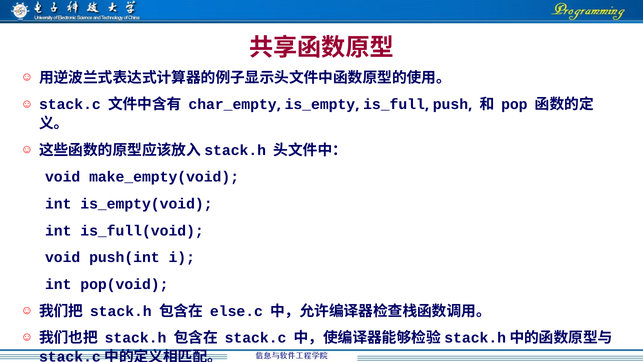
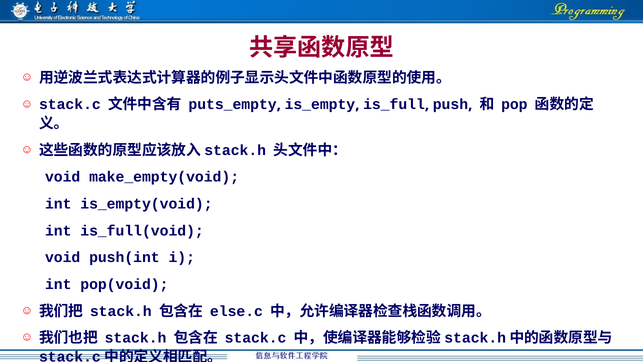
char_empty: char_empty -> puts_empty
